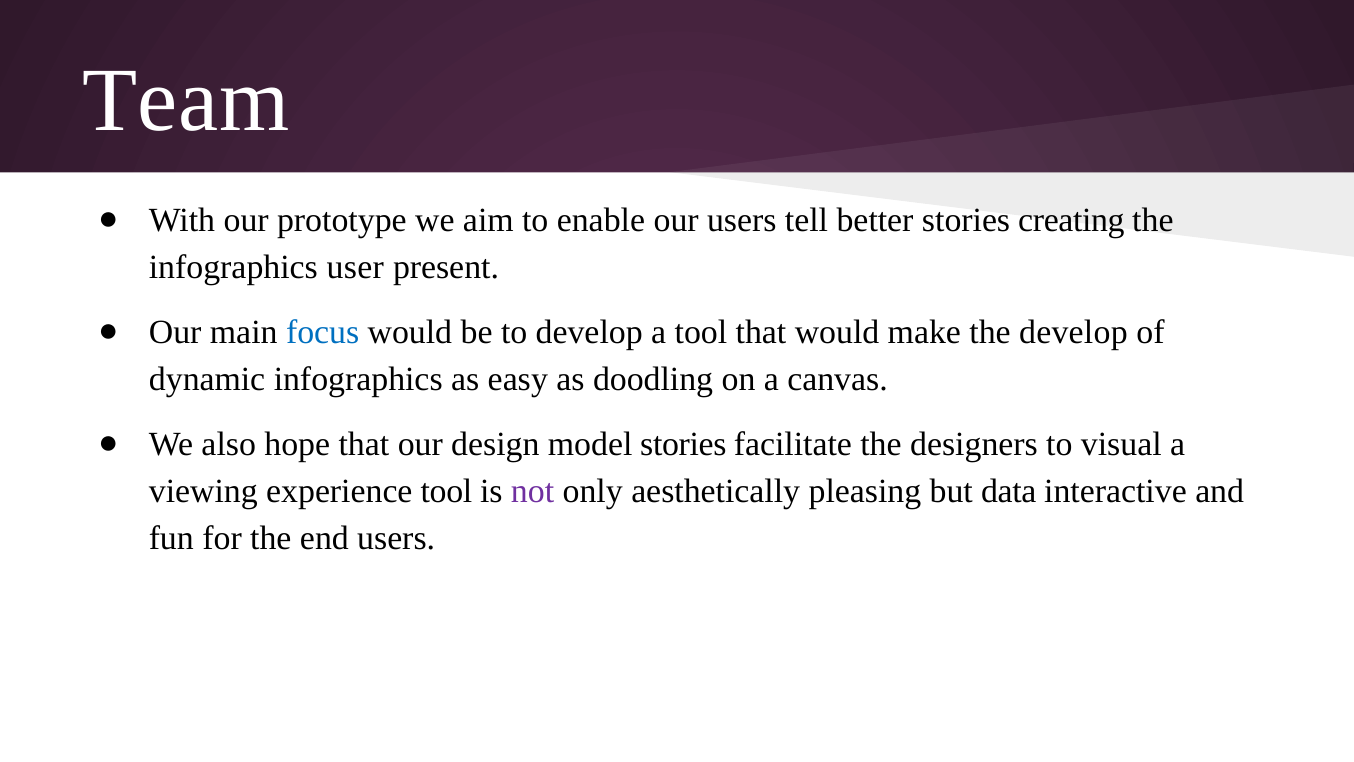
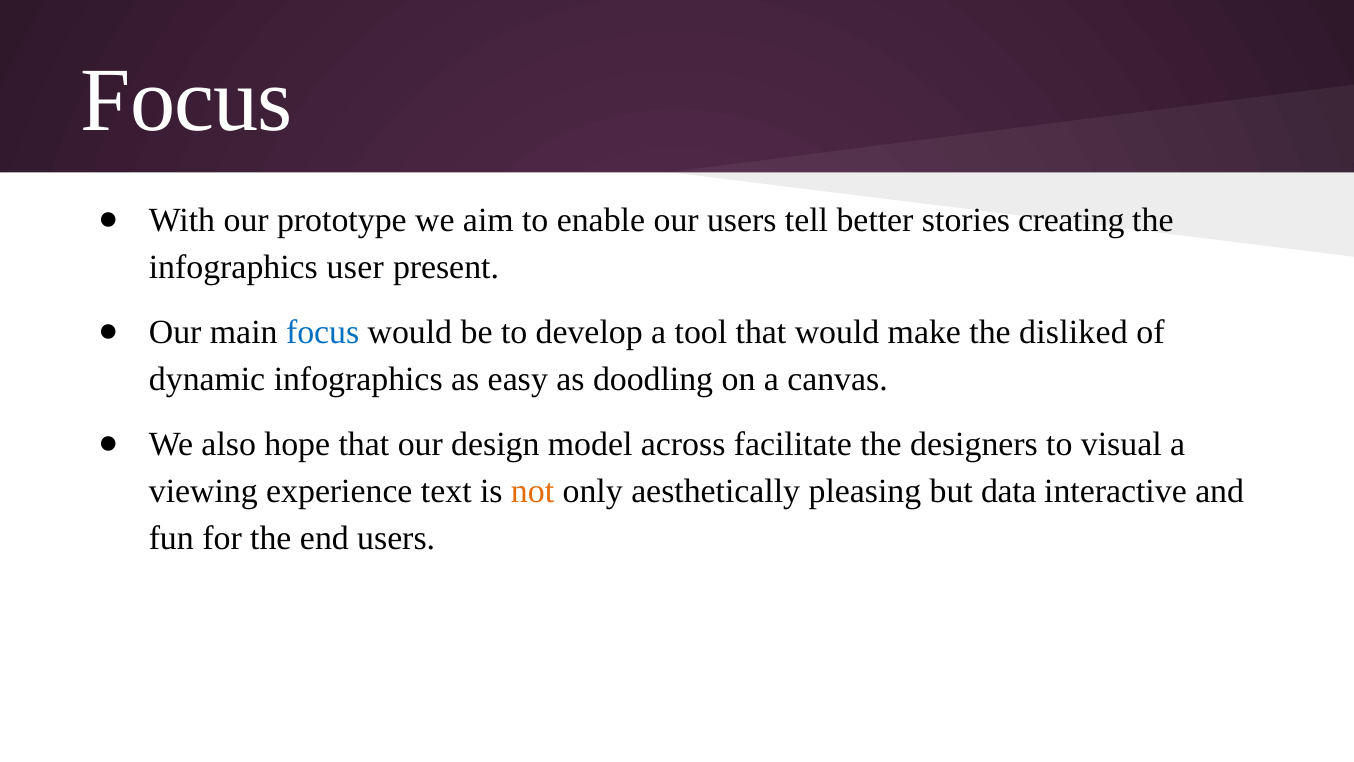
Team at (186, 100): Team -> Focus
the develop: develop -> disliked
model stories: stories -> across
experience tool: tool -> text
not colour: purple -> orange
